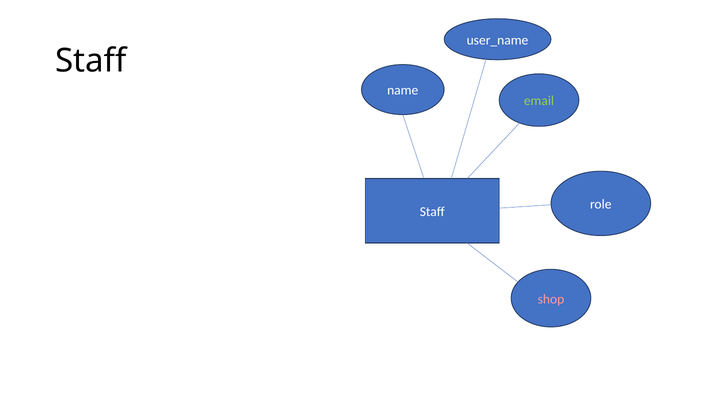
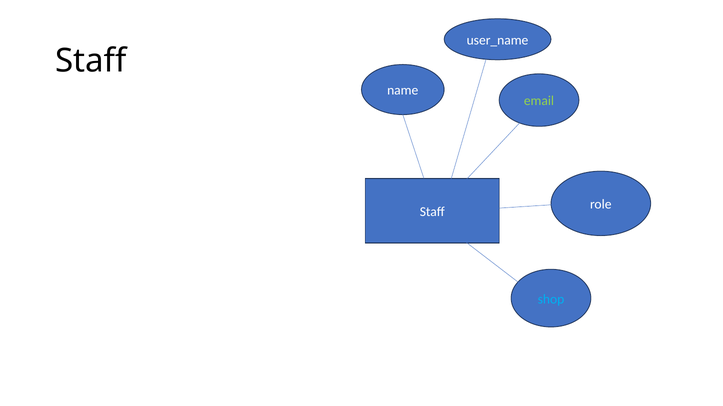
shop colour: pink -> light blue
